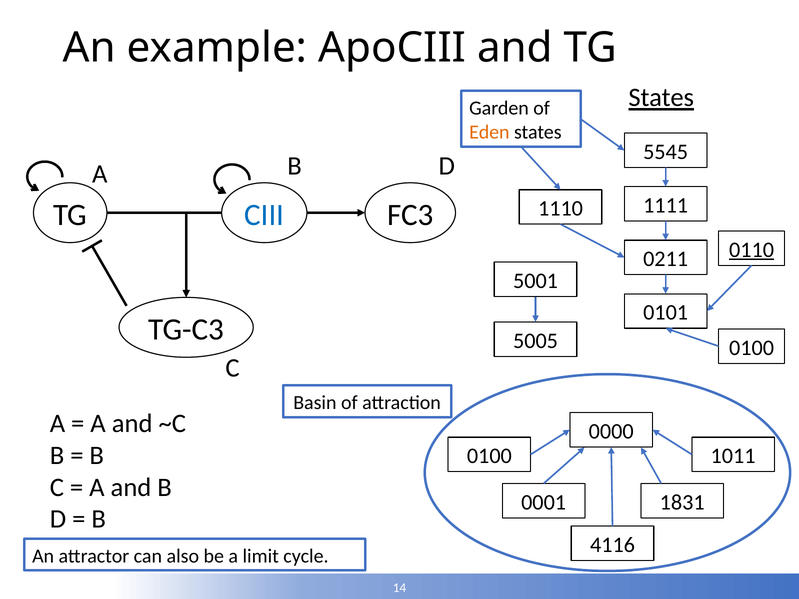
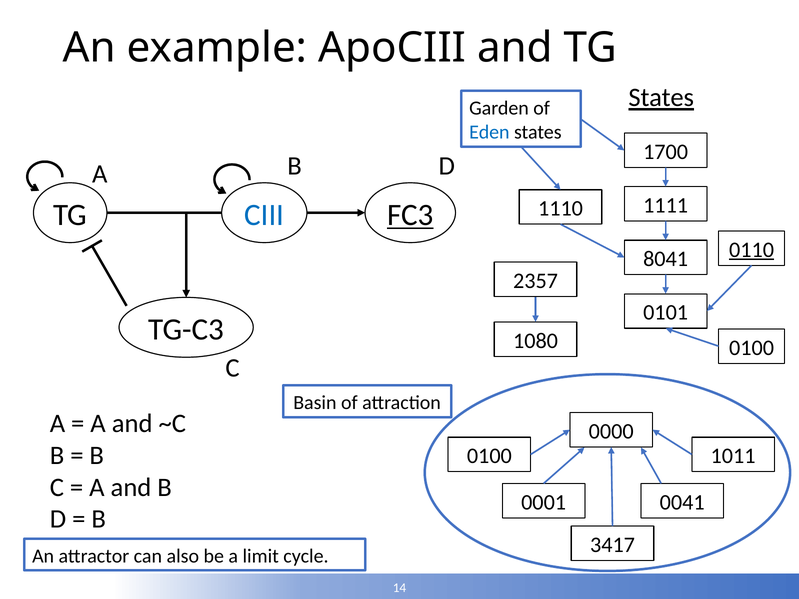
Eden colour: orange -> blue
5545: 5545 -> 1700
FC3 underline: none -> present
0211: 0211 -> 8041
5001: 5001 -> 2357
5005: 5005 -> 1080
1831: 1831 -> 0041
4116: 4116 -> 3417
